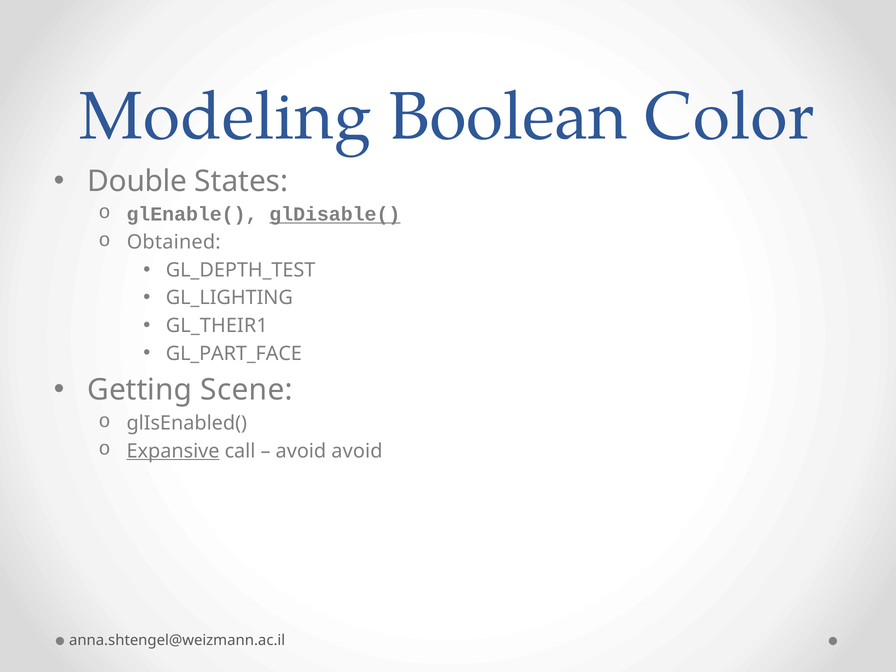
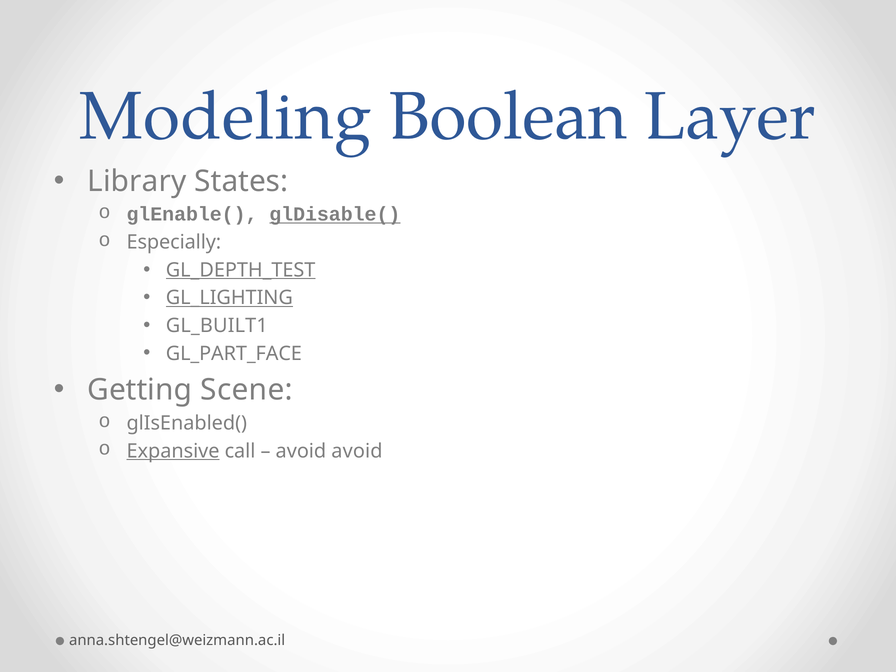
Color: Color -> Layer
Double: Double -> Library
Obtained: Obtained -> Especially
GL_DEPTH_TEST underline: none -> present
GL_LIGHTING underline: none -> present
GL_THEIR1: GL_THEIR1 -> GL_BUILT1
